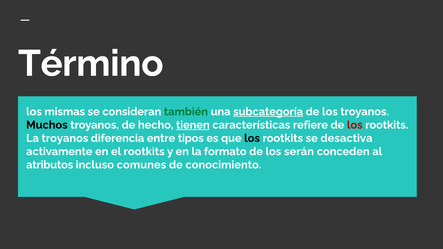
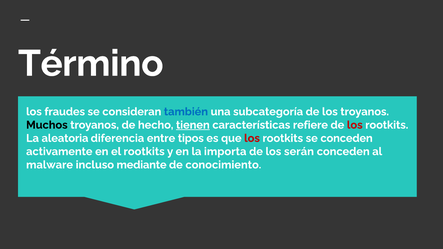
mismas: mismas -> fraudes
también colour: green -> blue
subcategoría underline: present -> none
La troyanos: troyanos -> aleatoria
los at (252, 138) colour: black -> red
se desactiva: desactiva -> conceden
formato: formato -> importa
atributos: atributos -> malware
comunes: comunes -> mediante
